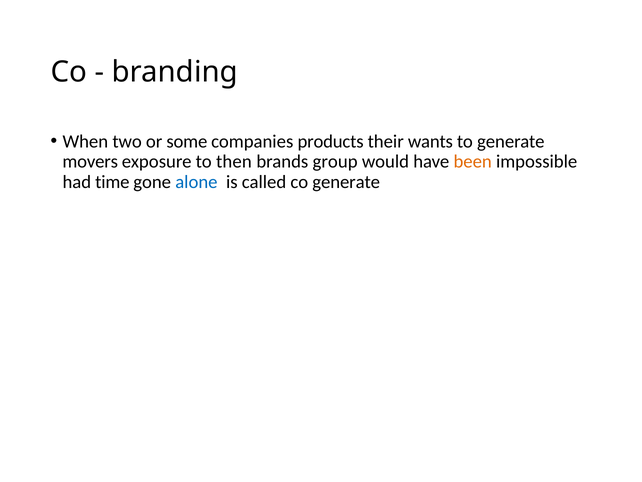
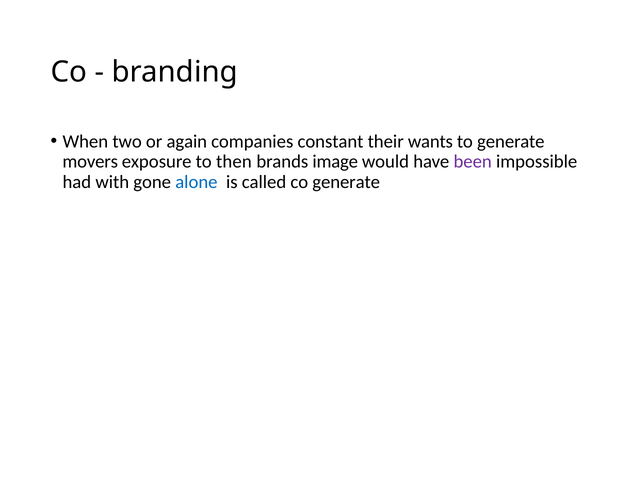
some: some -> again
products: products -> constant
group: group -> image
been colour: orange -> purple
time: time -> with
